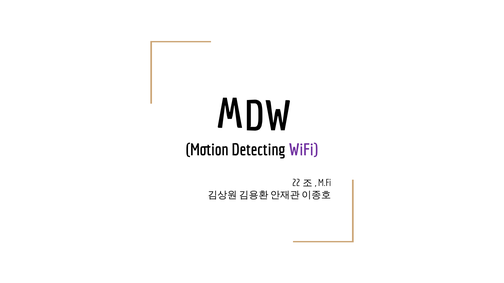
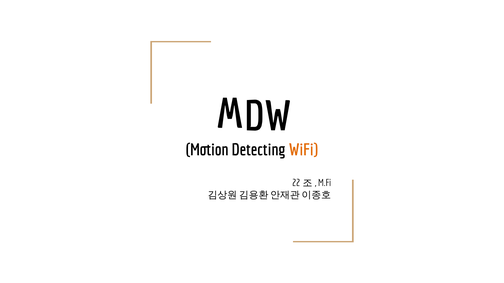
WiFi colour: purple -> orange
